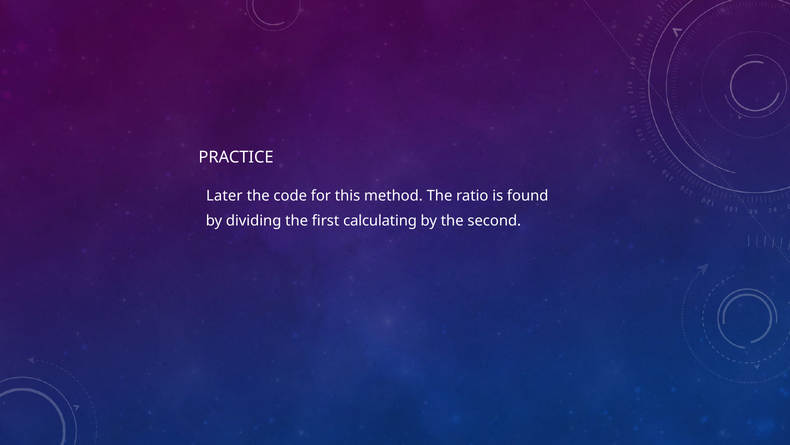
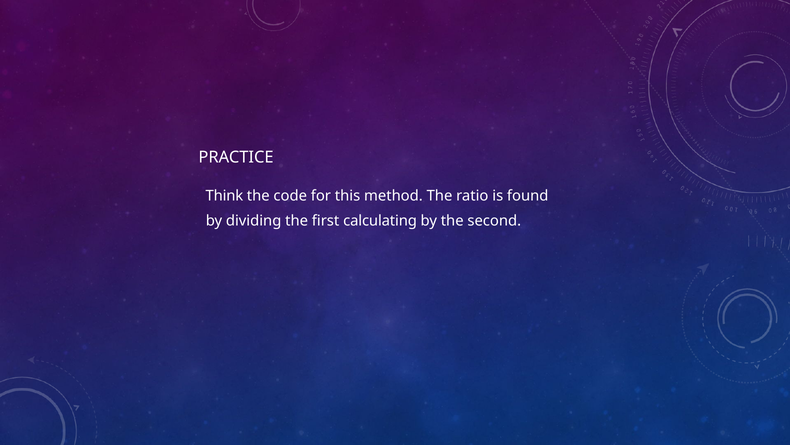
Later: Later -> Think
